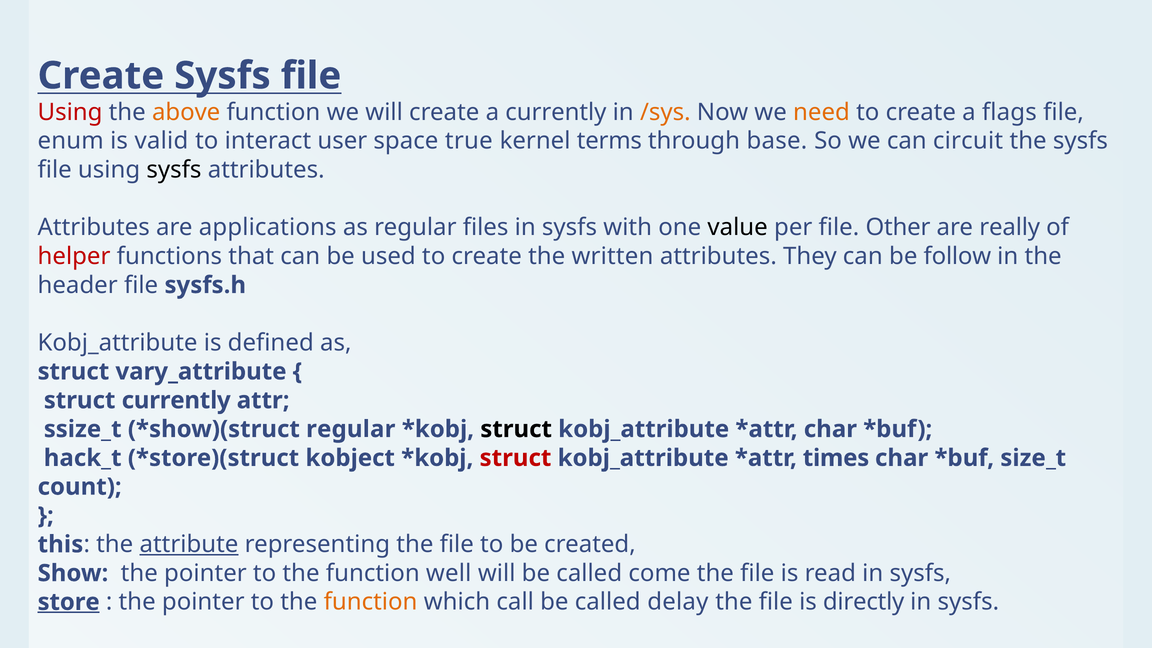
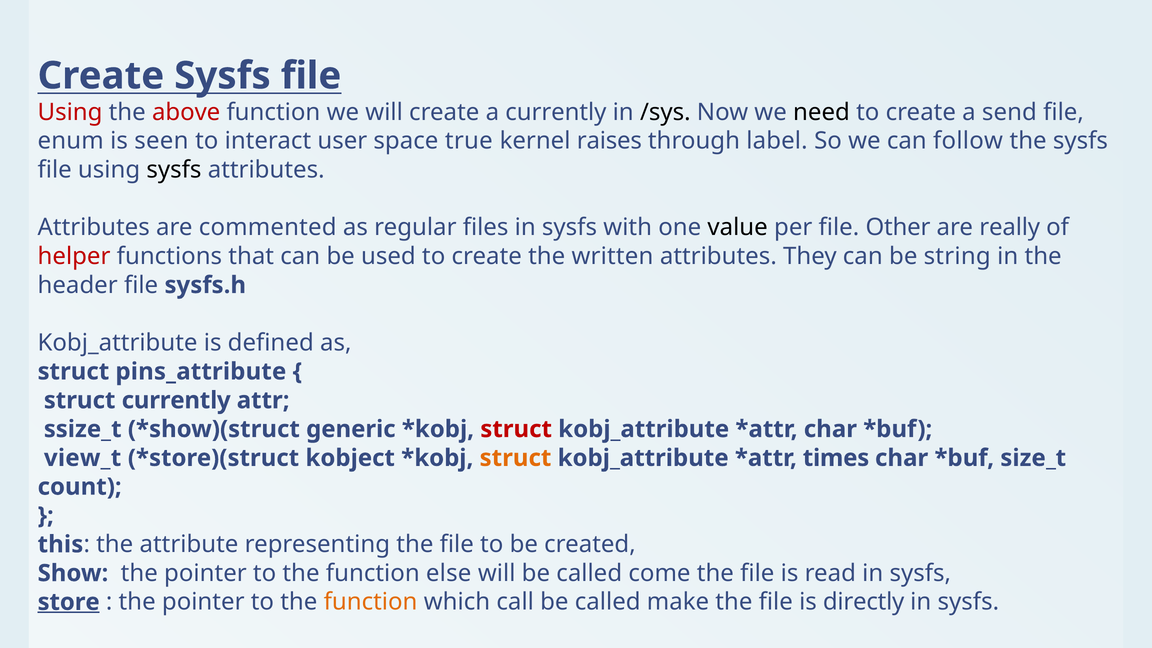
above colour: orange -> red
/sys colour: orange -> black
need colour: orange -> black
flags: flags -> send
valid: valid -> seen
terms: terms -> raises
base: base -> label
circuit: circuit -> follow
applications: applications -> commented
follow: follow -> string
vary_attribute: vary_attribute -> pins_attribute
regular at (351, 429): regular -> generic
struct at (516, 429) colour: black -> red
hack_t: hack_t -> view_t
struct at (515, 458) colour: red -> orange
attribute underline: present -> none
well: well -> else
delay: delay -> make
